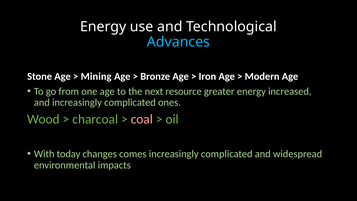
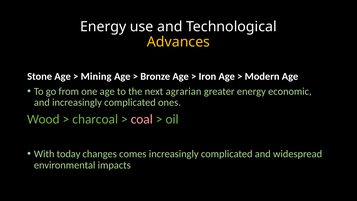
Advances colour: light blue -> yellow
resource: resource -> agrarian
increased: increased -> economic
